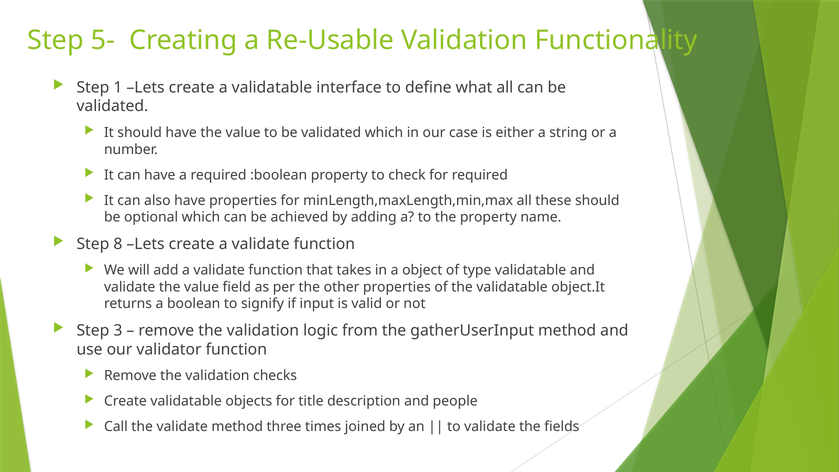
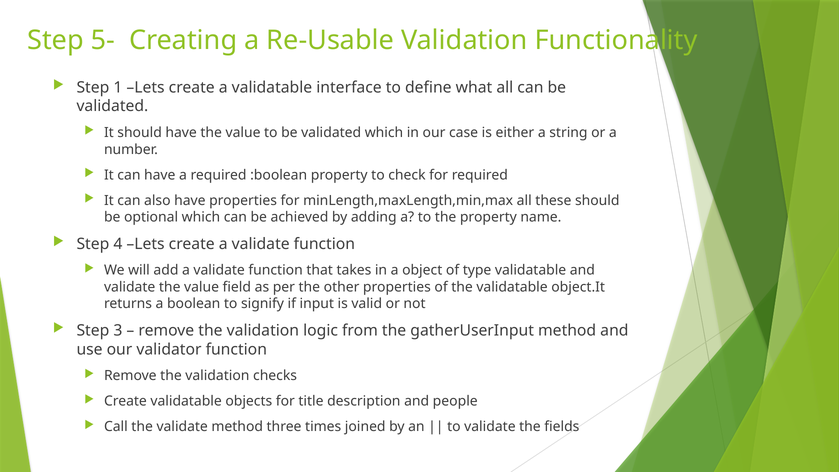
8: 8 -> 4
